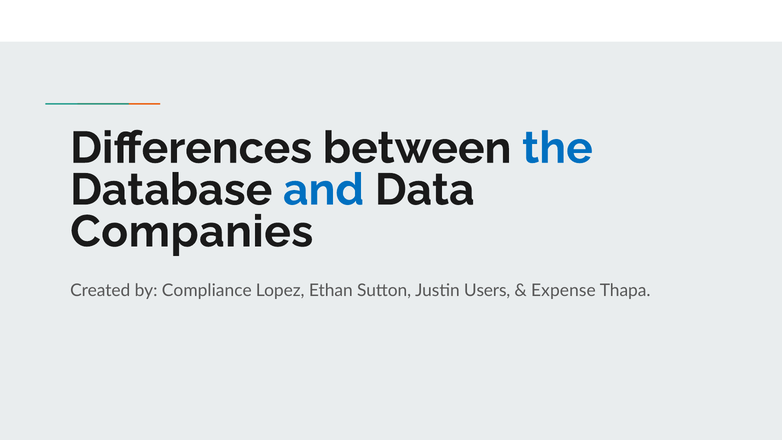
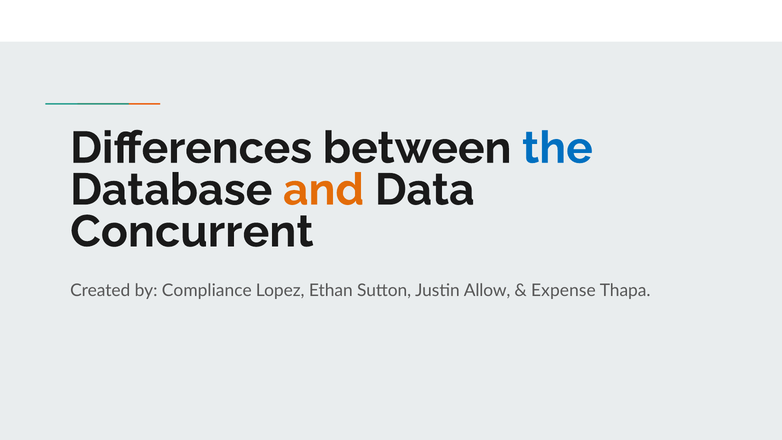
and colour: blue -> orange
Companies: Companies -> Concurrent
Users: Users -> Allow
